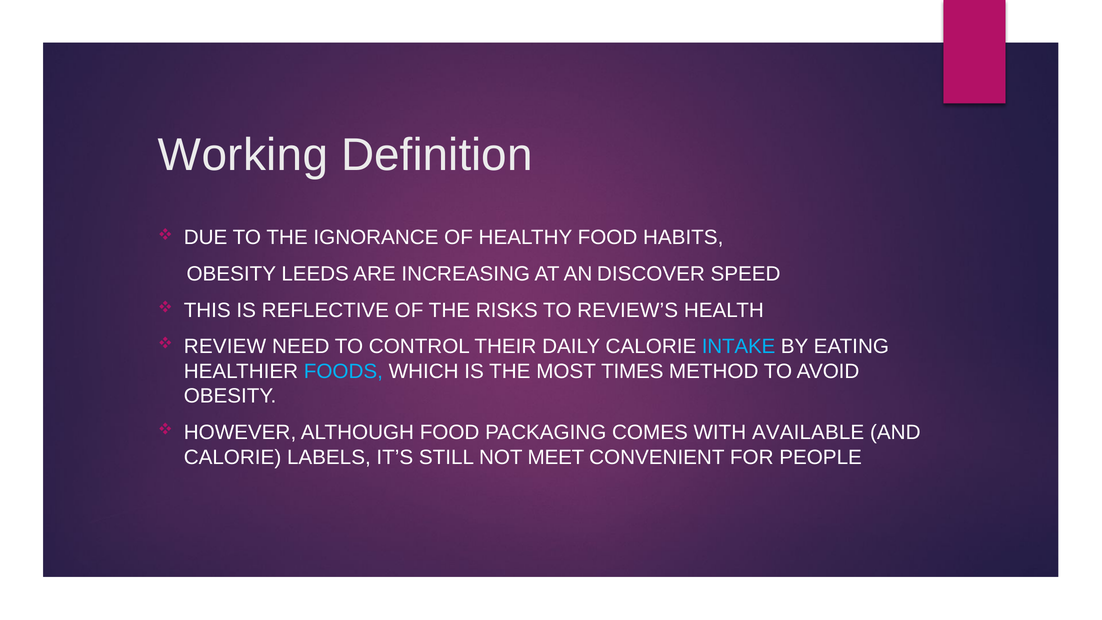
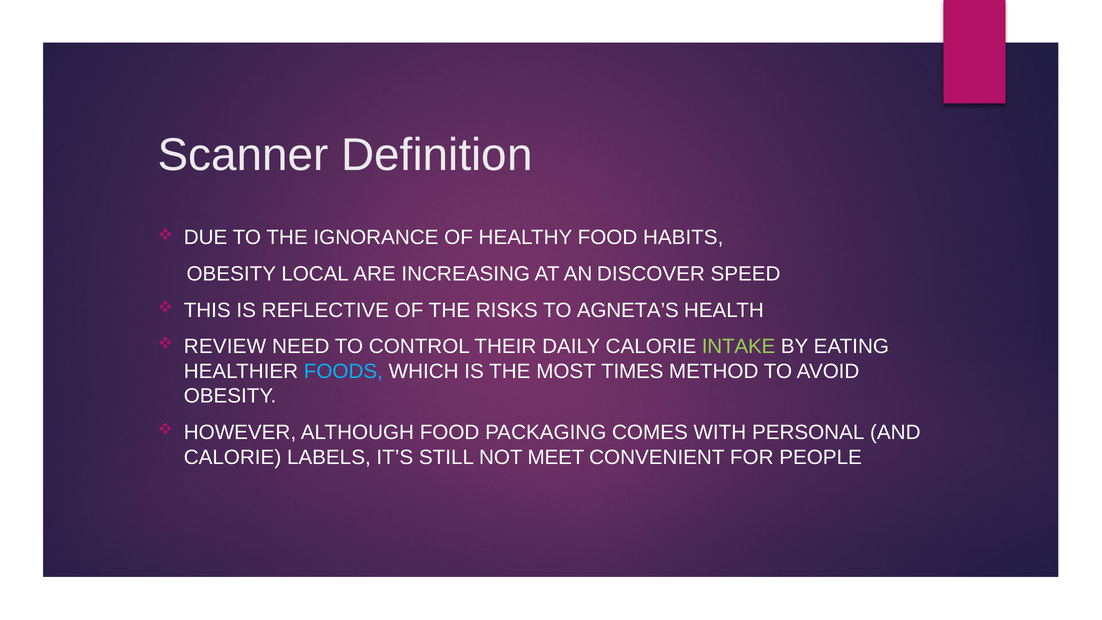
Working: Working -> Scanner
LEEDS: LEEDS -> LOCAL
REVIEW’S: REVIEW’S -> AGNETA’S
INTAKE colour: light blue -> light green
AVAILABLE: AVAILABLE -> PERSONAL
